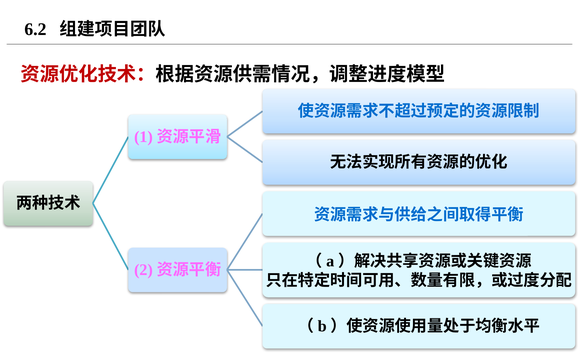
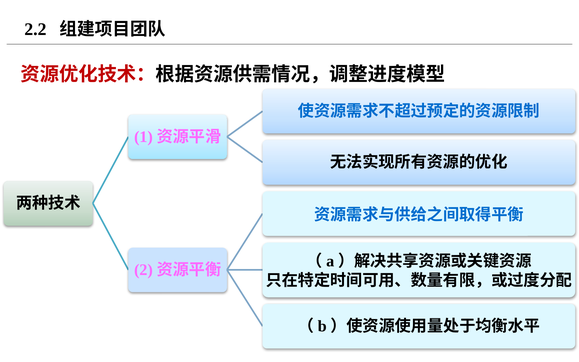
6.2: 6.2 -> 2.2
